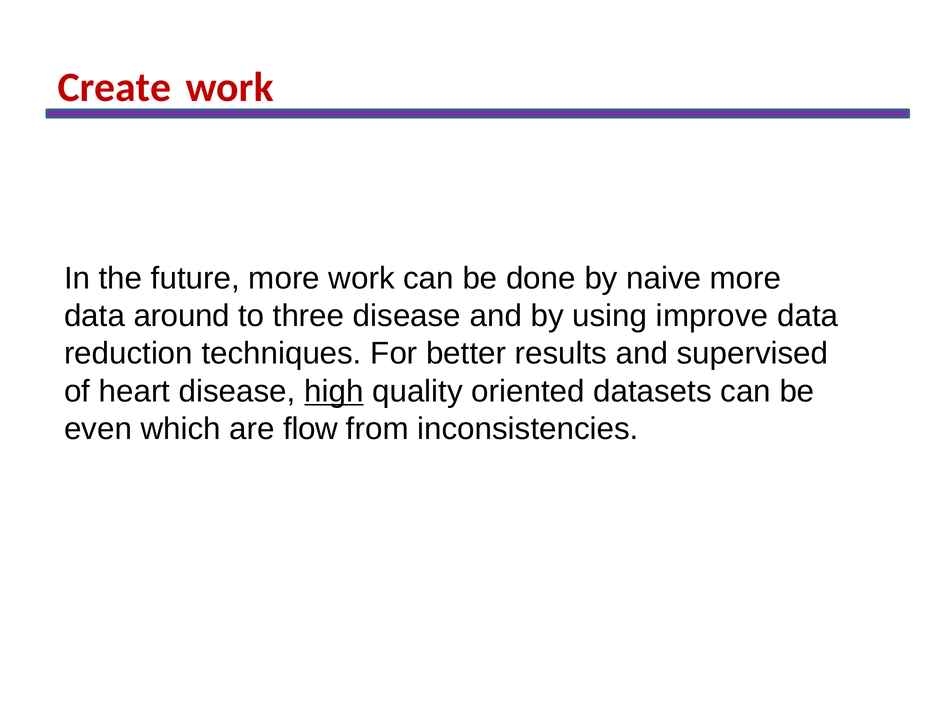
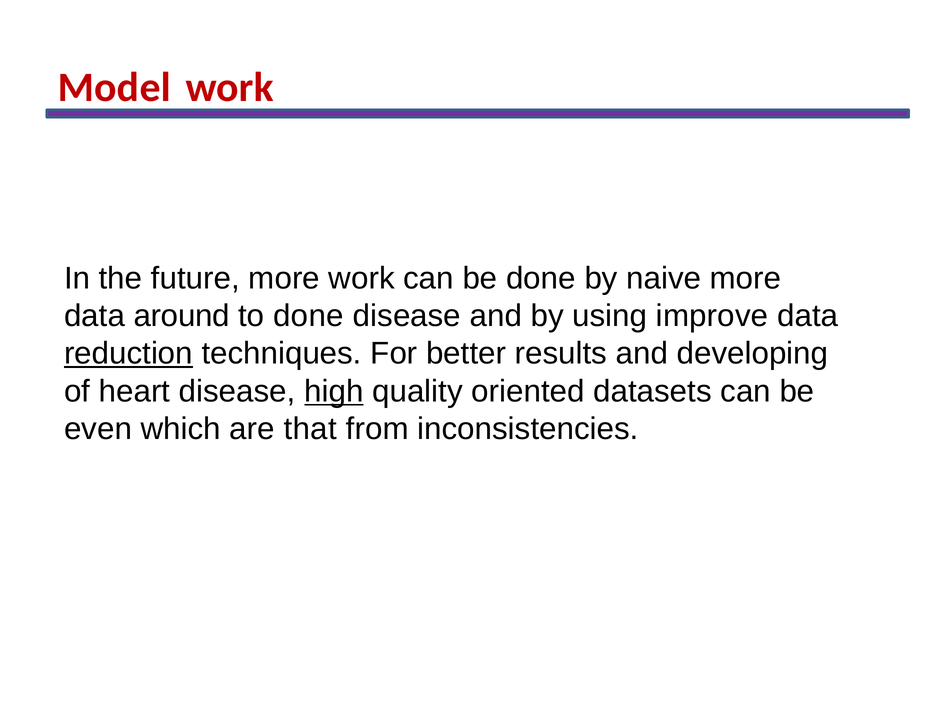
Create: Create -> Model
to three: three -> done
reduction underline: none -> present
supervised: supervised -> developing
flow: flow -> that
